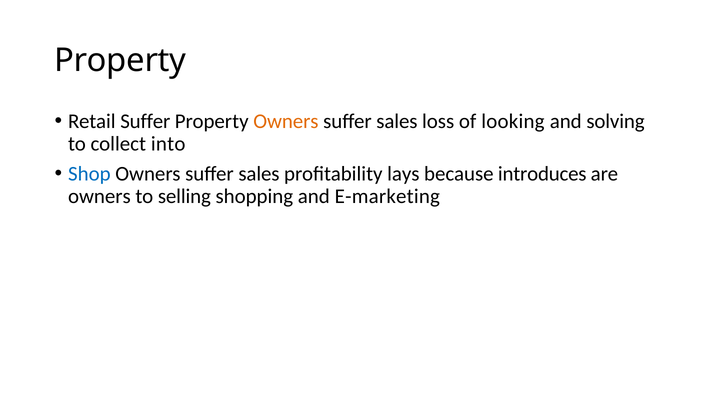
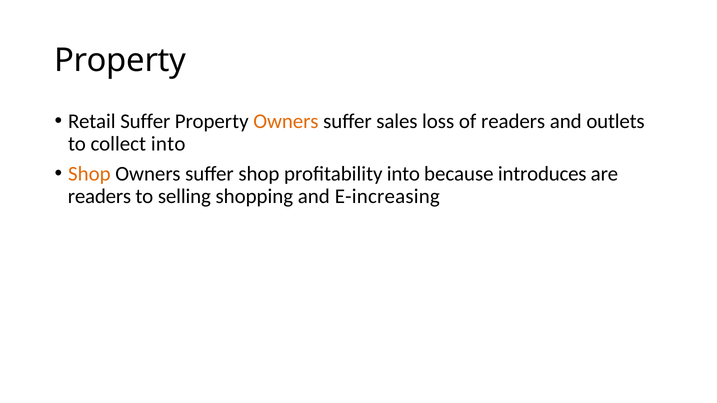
of looking: looking -> readers
solving: solving -> outlets
Shop at (89, 174) colour: blue -> orange
sales at (259, 174): sales -> shop
profitability lays: lays -> into
owners at (99, 196): owners -> readers
E-marketing: E-marketing -> E-increasing
